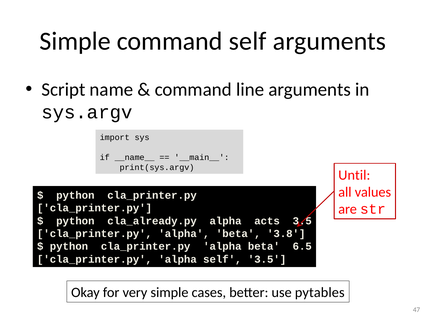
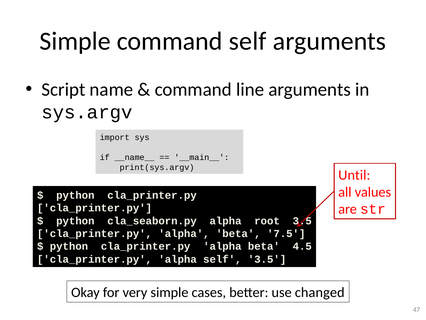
cla_already.py: cla_already.py -> cla_seaborn.py
acts: acts -> root
3.8: 3.8 -> 7.5
6.5: 6.5 -> 4.5
pytables: pytables -> changed
